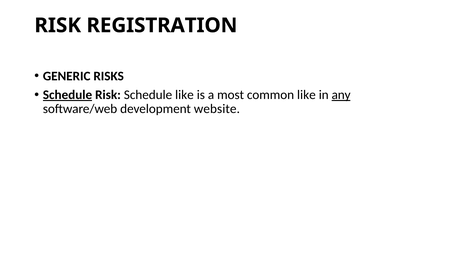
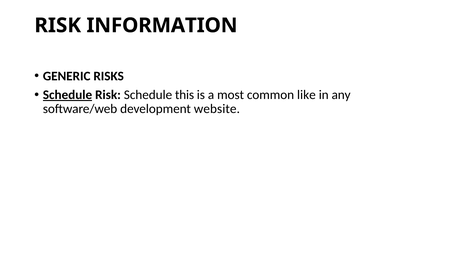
REGISTRATION: REGISTRATION -> INFORMATION
Schedule like: like -> this
any underline: present -> none
